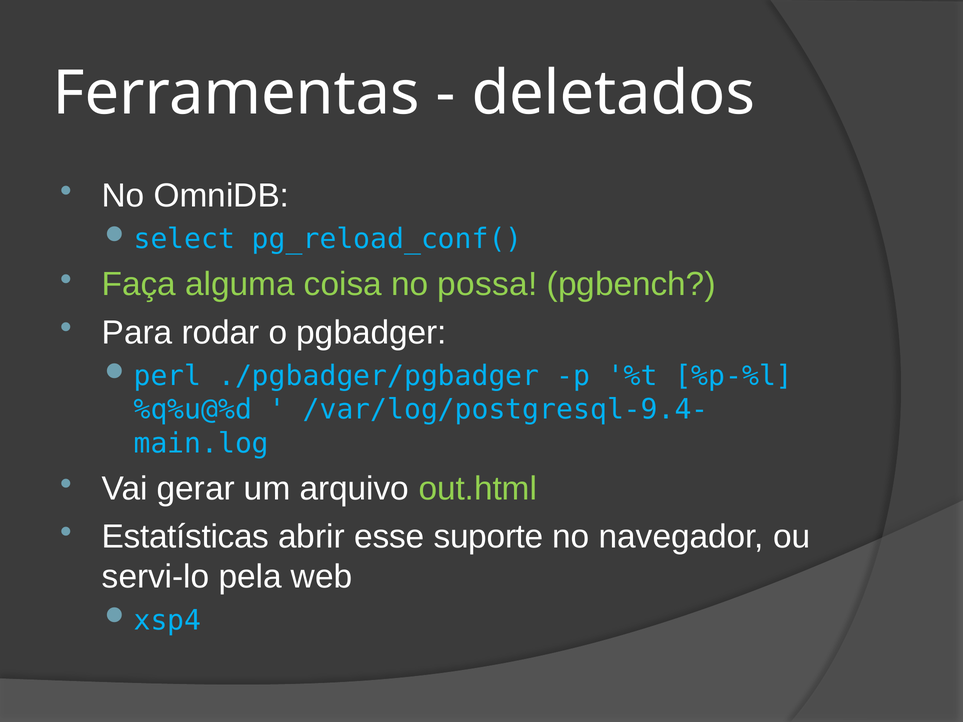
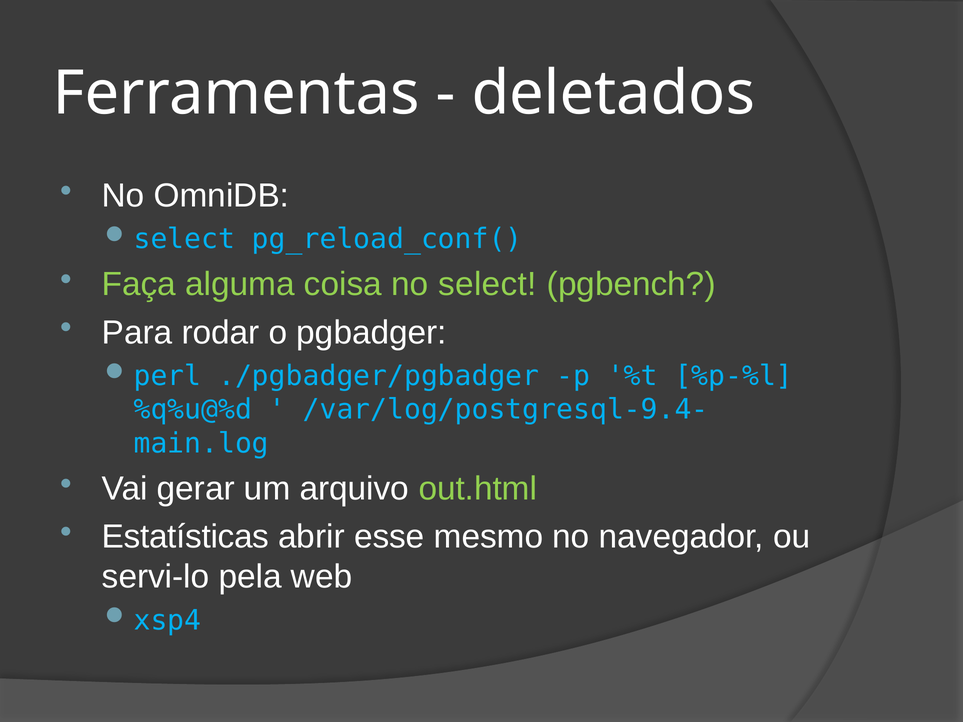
possa: possa -> select
suporte: suporte -> mesmo
